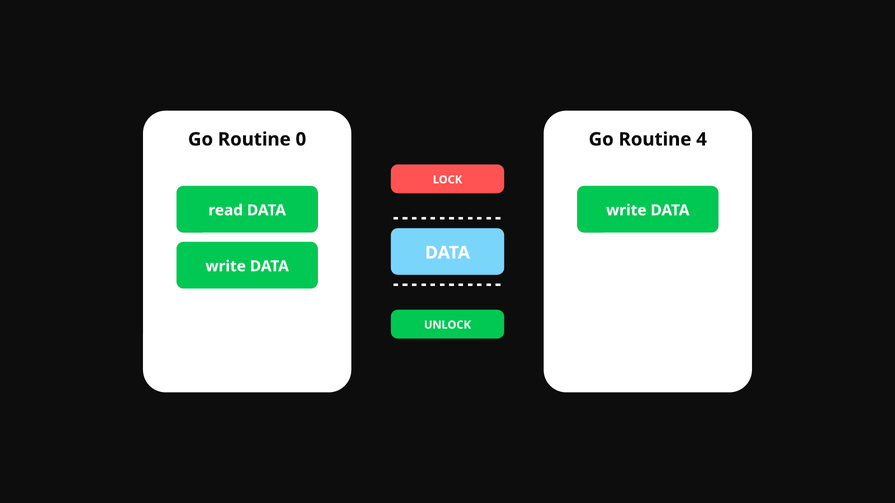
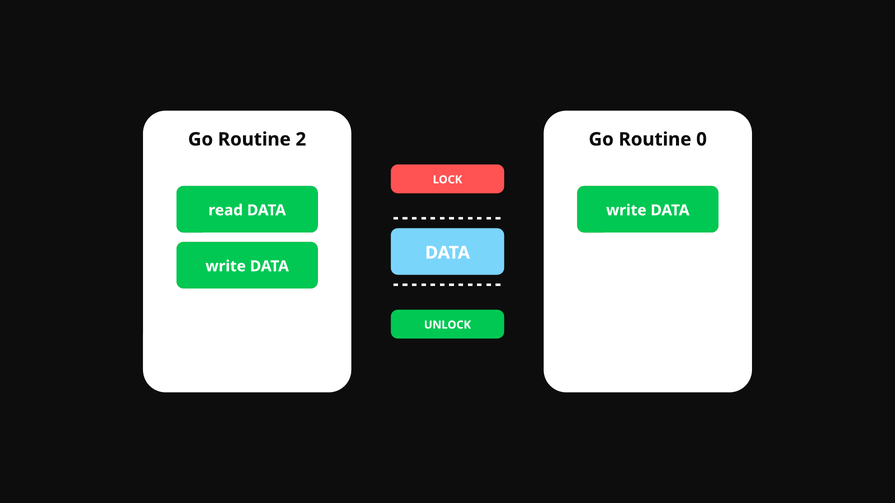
0: 0 -> 2
4: 4 -> 0
